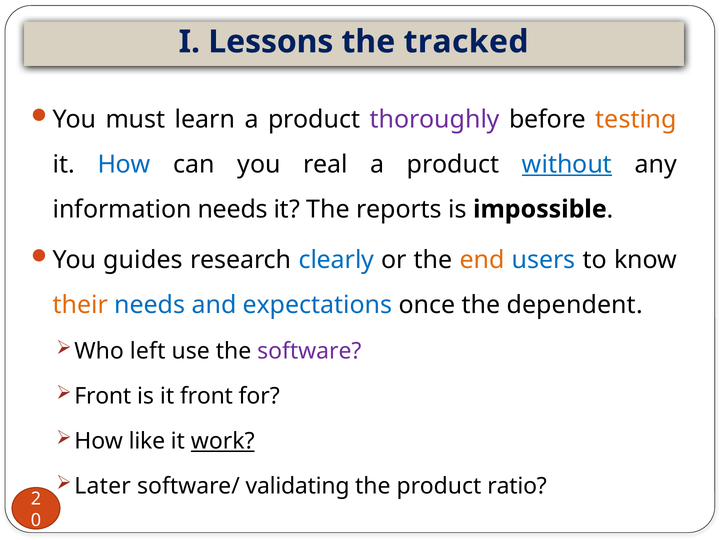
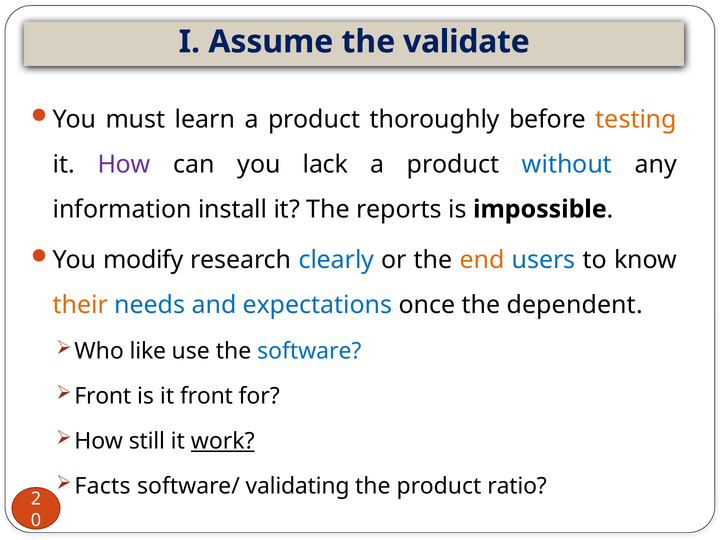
Lessons: Lessons -> Assume
tracked: tracked -> validate
thoroughly colour: purple -> black
How at (124, 164) colour: blue -> purple
real: real -> lack
without underline: present -> none
information needs: needs -> install
guides: guides -> modify
left: left -> like
software colour: purple -> blue
like: like -> still
Later: Later -> Facts
